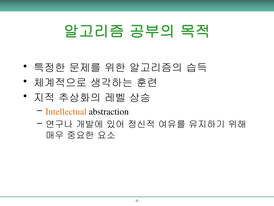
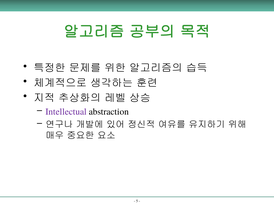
Intellectual colour: orange -> purple
